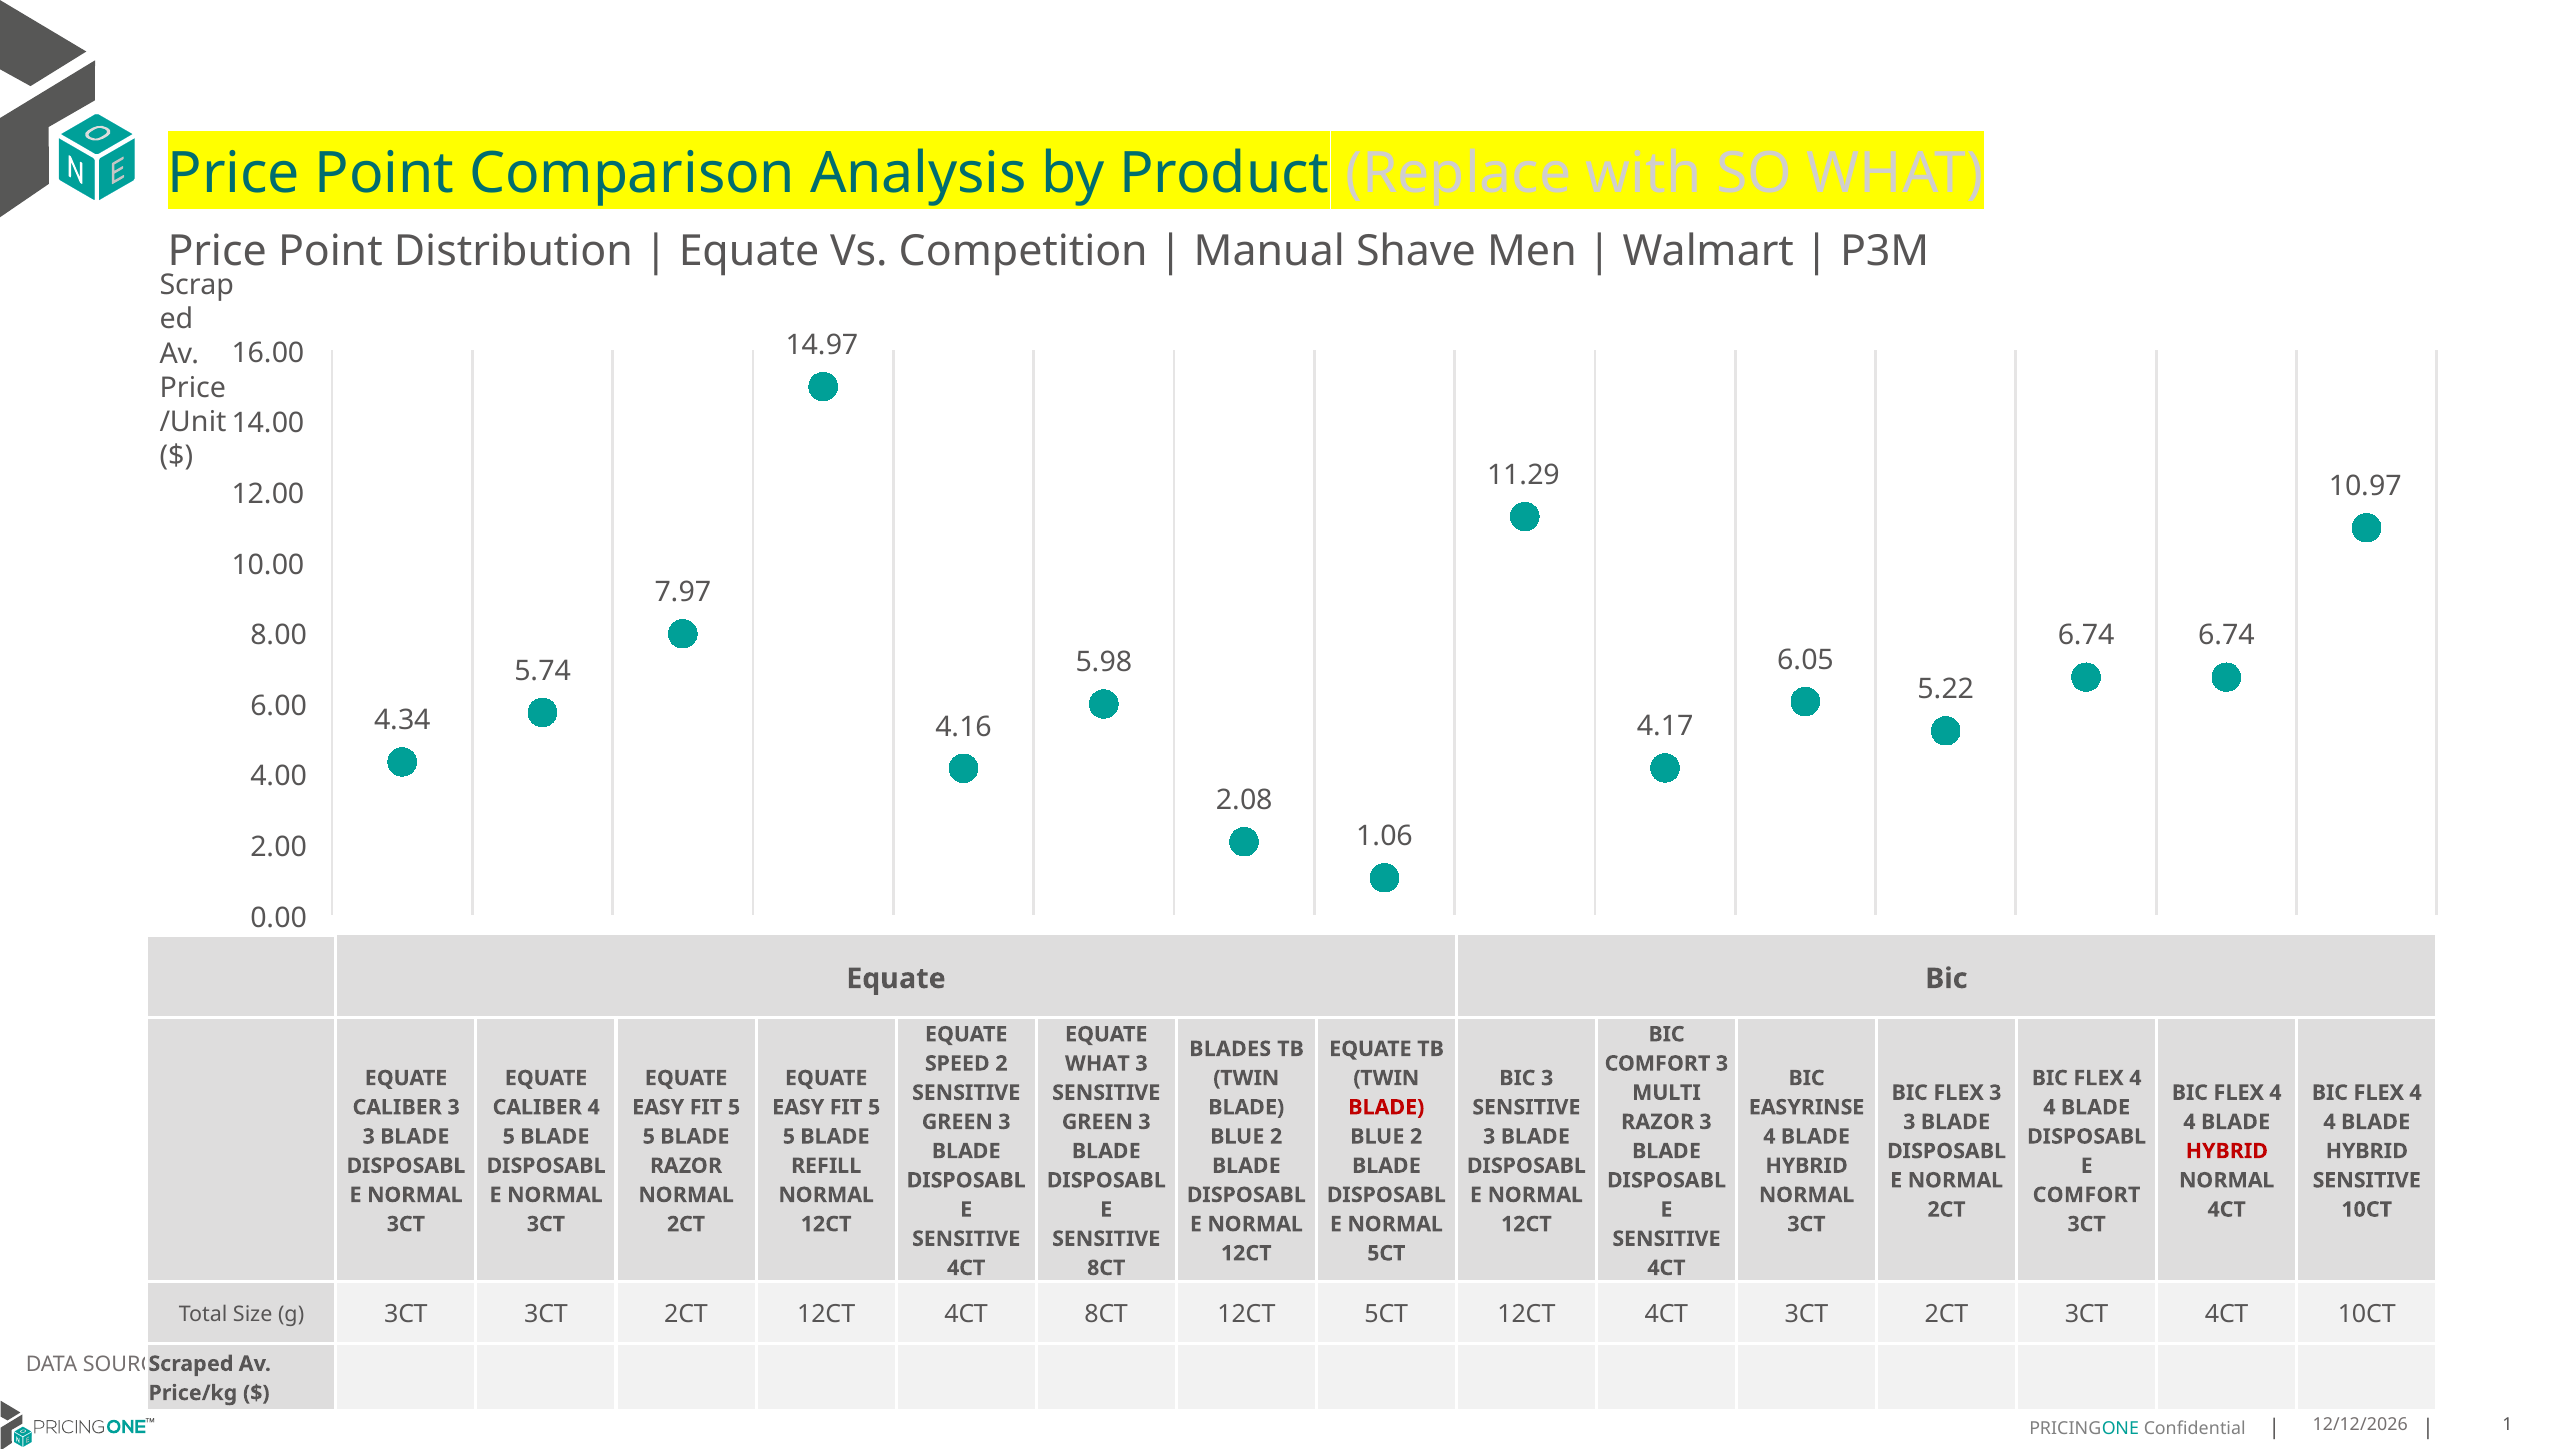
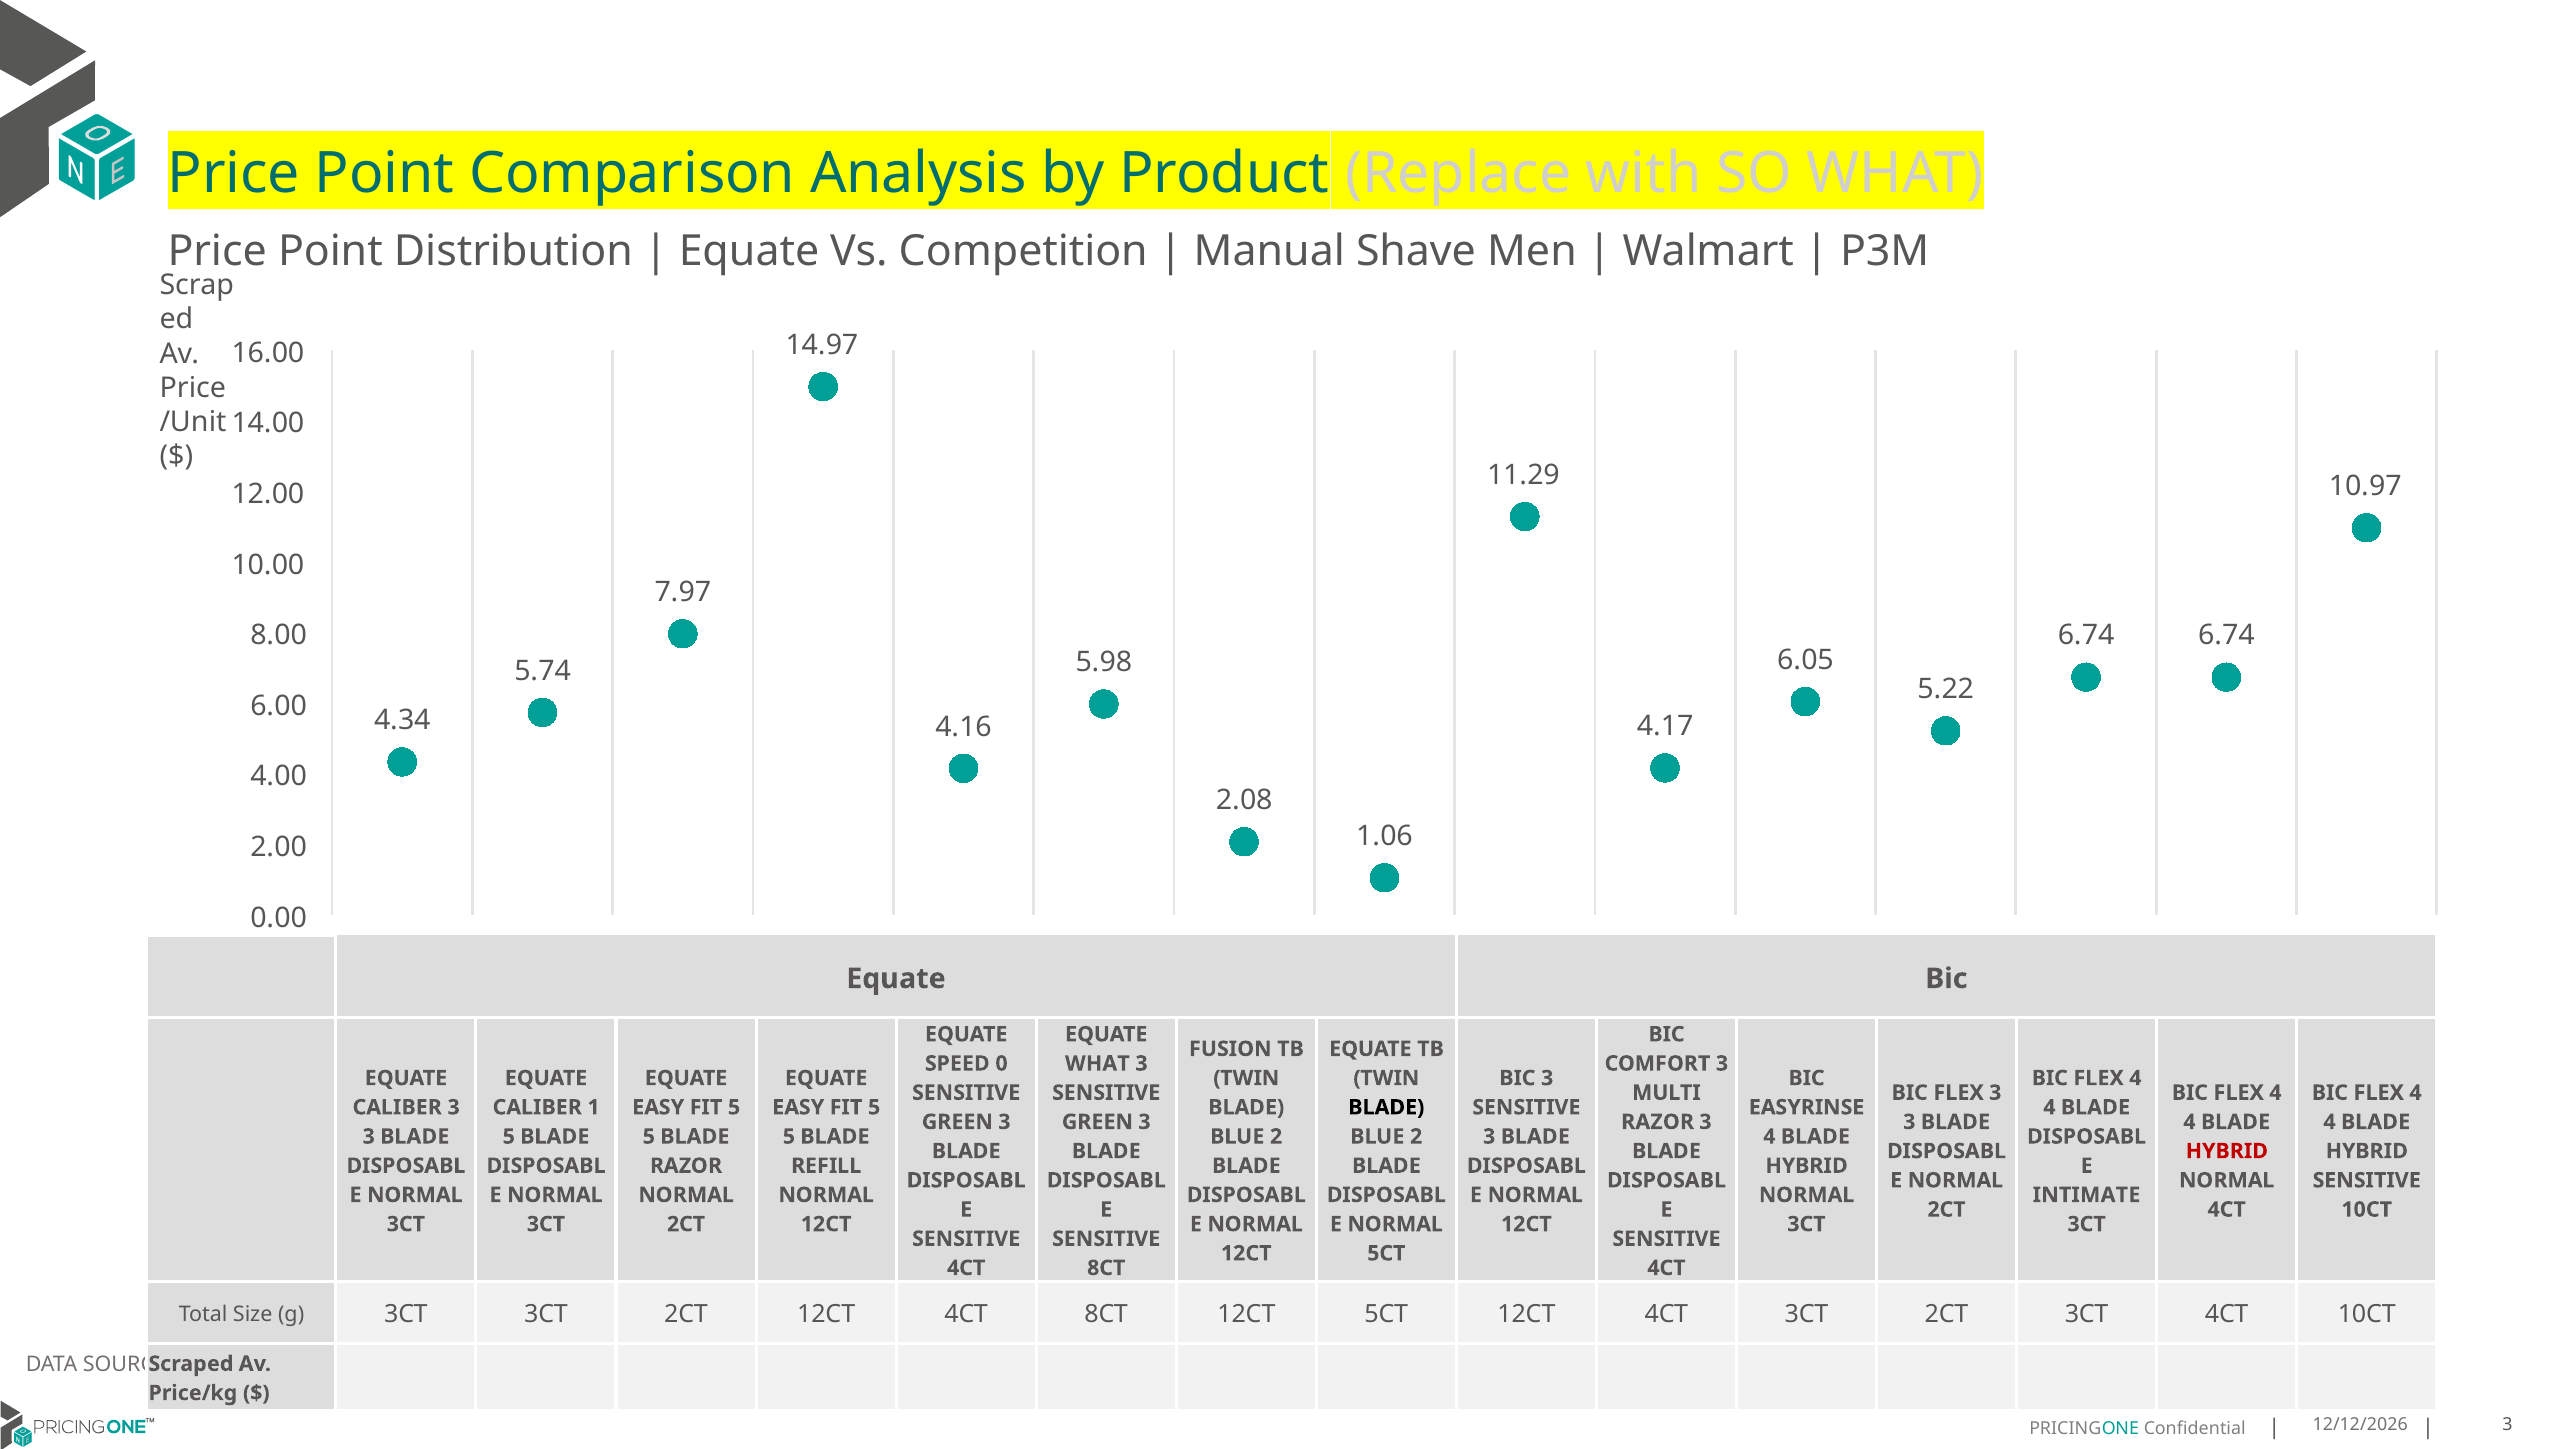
BLADES: BLADES -> FUSION
SPEED 2: 2 -> 0
CALIBER 4: 4 -> 1
BLADE at (1386, 1107) colour: red -> black
COMFORT at (2087, 1195): COMFORT -> INTIMATE
1 at (2507, 1425): 1 -> 3
